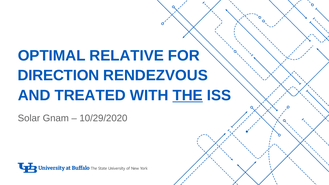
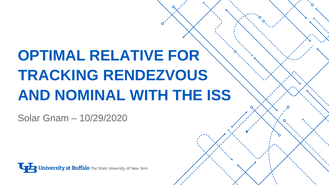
DIRECTION: DIRECTION -> TRACKING
TREATED: TREATED -> NOMINAL
THE underline: present -> none
